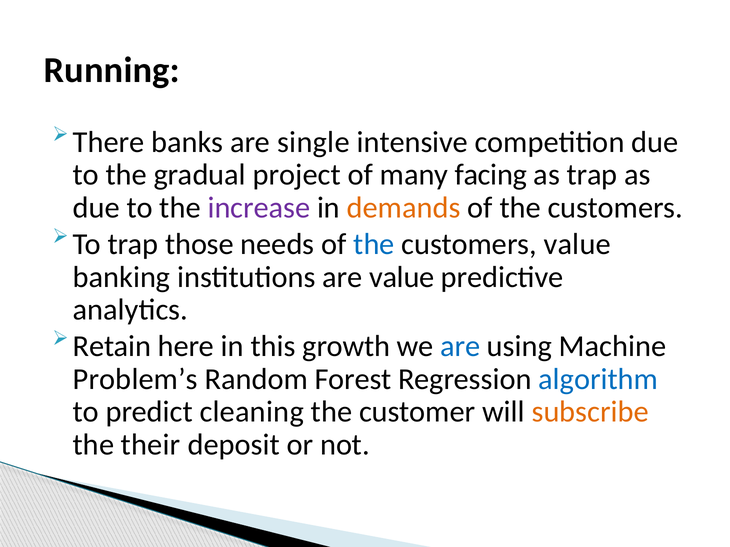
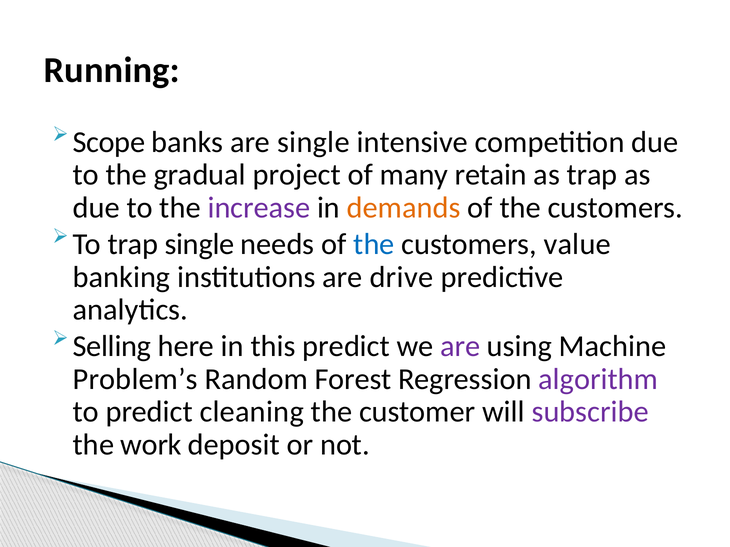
There: There -> Scope
facing: facing -> retain
trap those: those -> single
are value: value -> drive
Retain: Retain -> Selling
this growth: growth -> predict
are at (460, 347) colour: blue -> purple
algorithm colour: blue -> purple
subscribe colour: orange -> purple
their: their -> work
